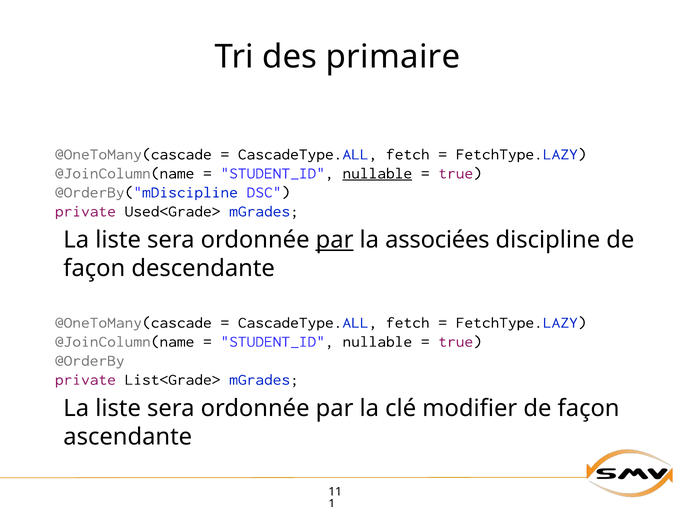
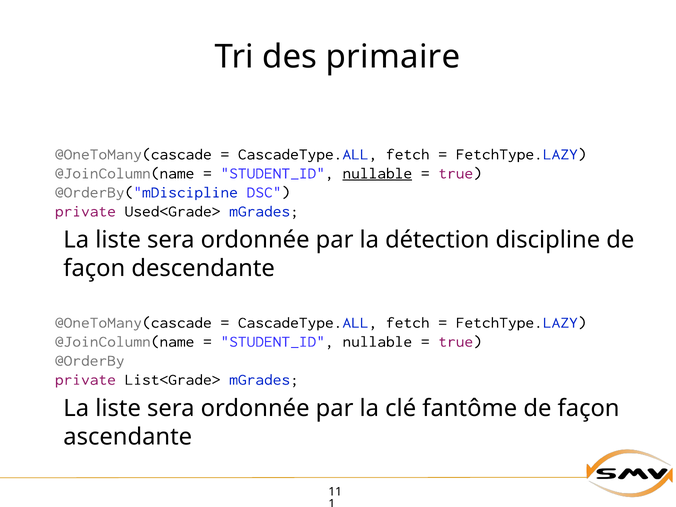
par at (335, 240) underline: present -> none
associées: associées -> détection
modifier: modifier -> fantôme
